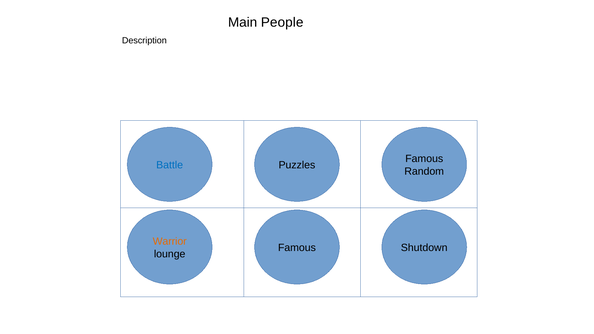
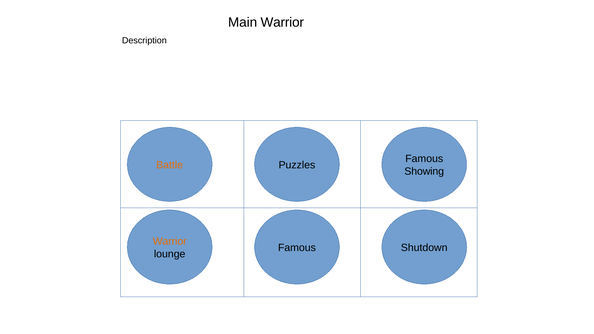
Main People: People -> Warrior
Battle colour: blue -> orange
Random: Random -> Showing
